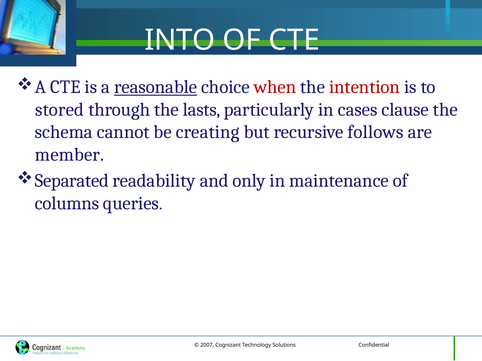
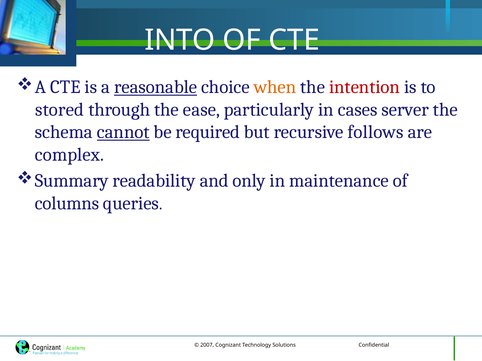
when colour: red -> orange
lasts: lasts -> ease
clause: clause -> server
cannot underline: none -> present
creating: creating -> required
member: member -> complex
Separated: Separated -> Summary
